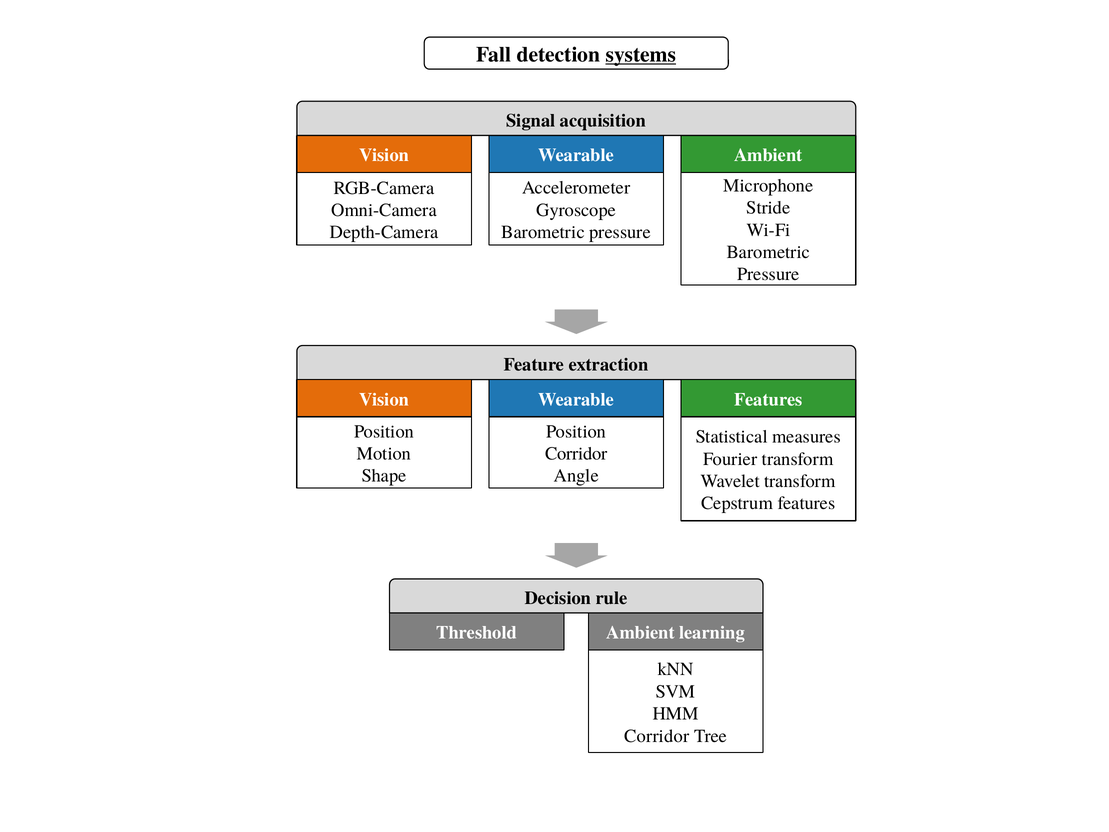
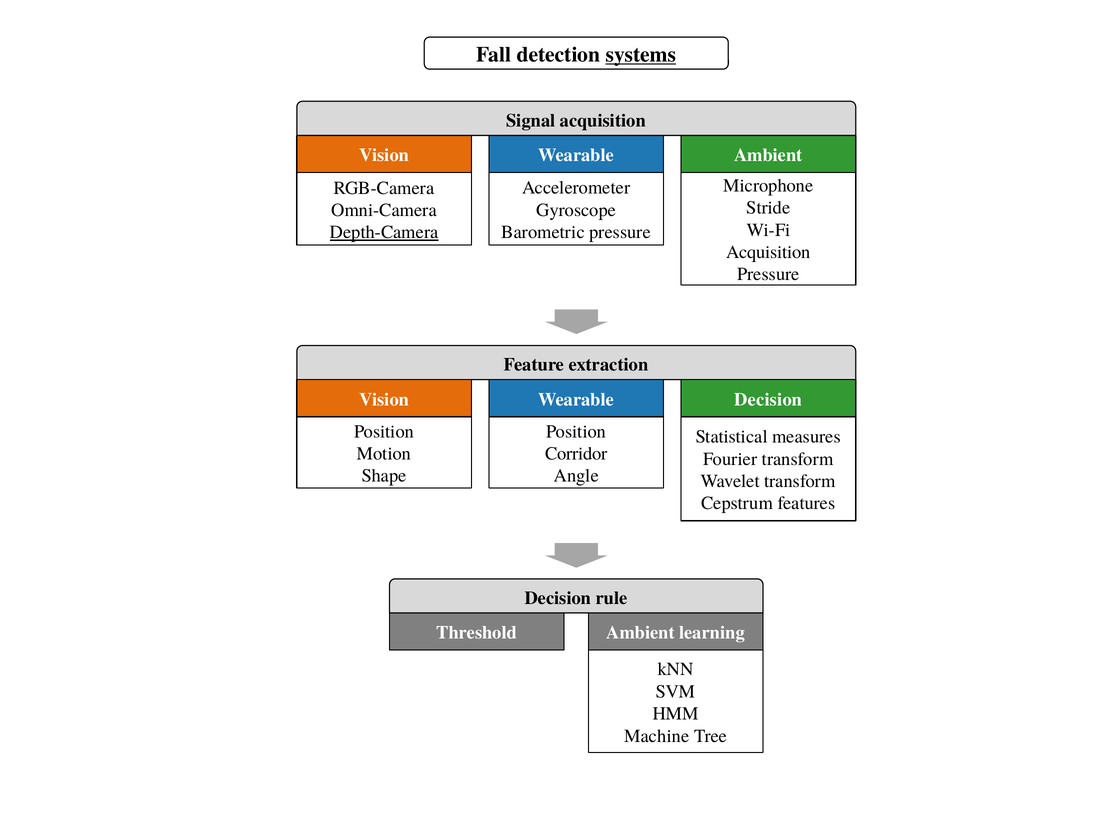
Depth-Camera underline: none -> present
Barometric at (768, 252): Barometric -> Acquisition
Features at (768, 399): Features -> Decision
Corridor at (657, 736): Corridor -> Machine
